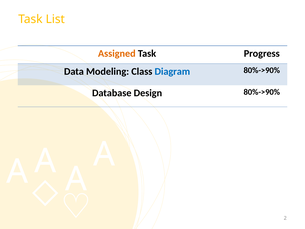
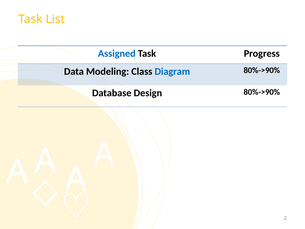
Assigned colour: orange -> blue
